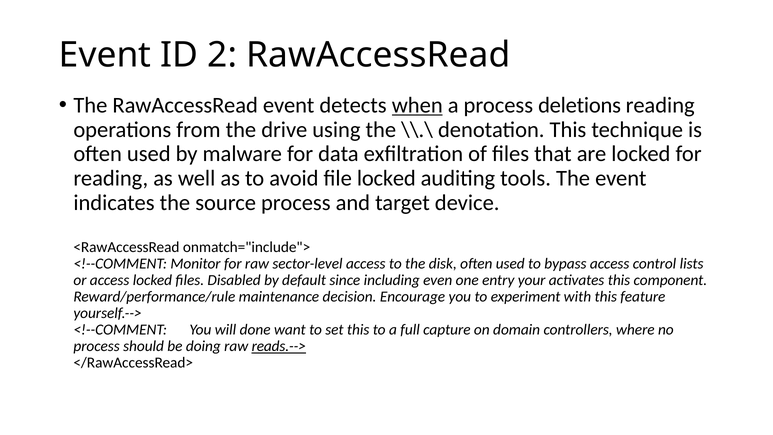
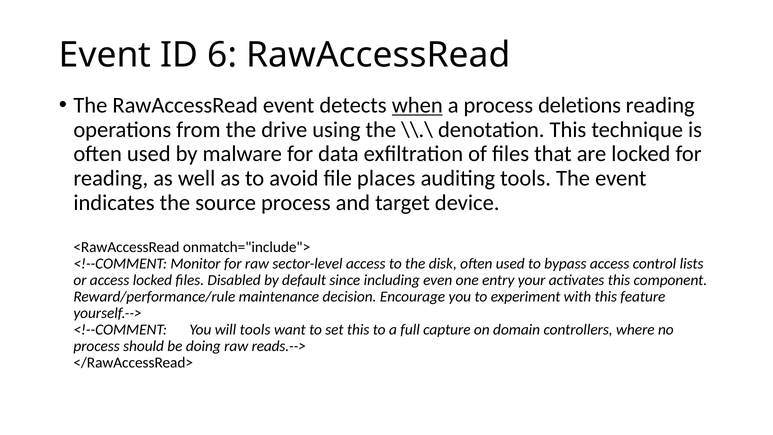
2: 2 -> 6
file locked: locked -> places
will done: done -> tools
reads.--> underline: present -> none
